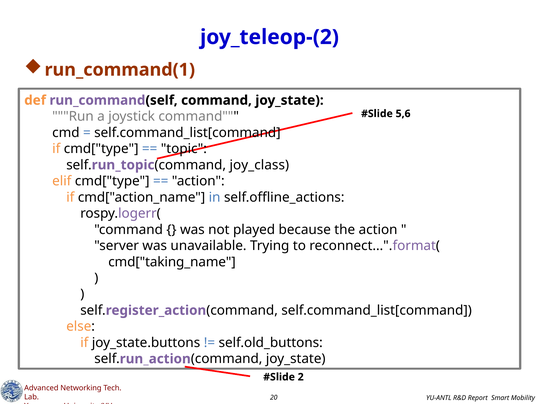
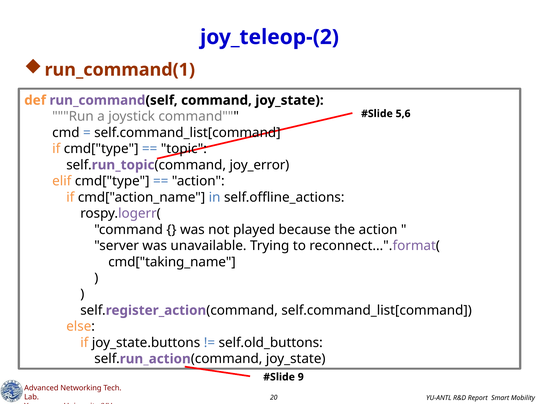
joy_class: joy_class -> joy_error
2: 2 -> 9
